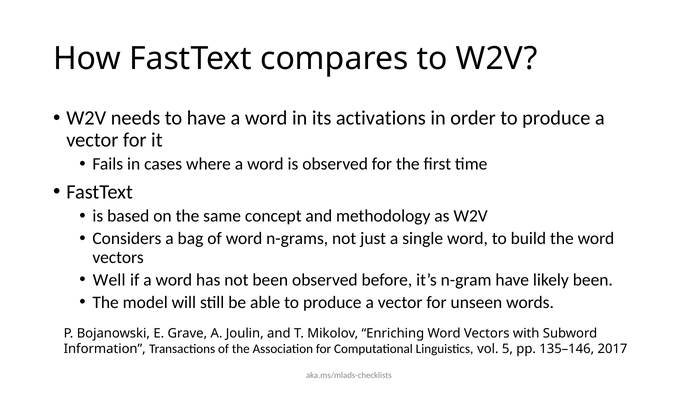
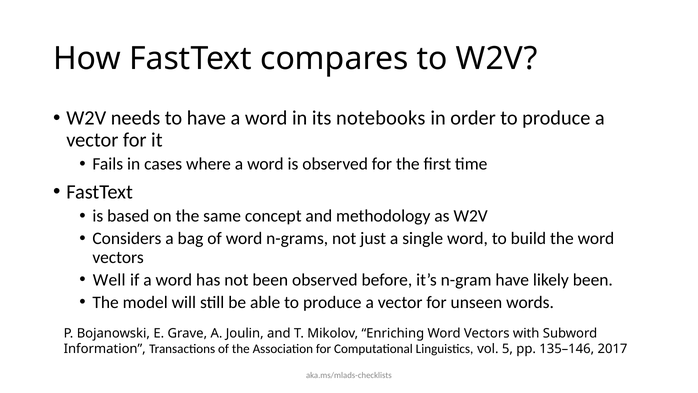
activations: activations -> notebooks
